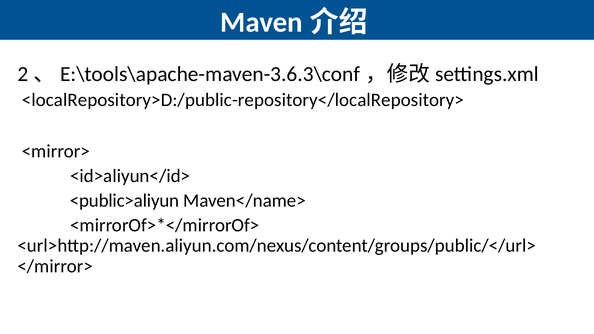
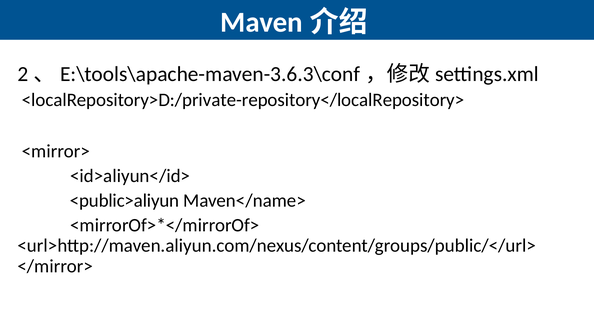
<localRepository>D:/public-repository</localRepository>: <localRepository>D:/public-repository</localRepository> -> <localRepository>D:/private-repository</localRepository>
